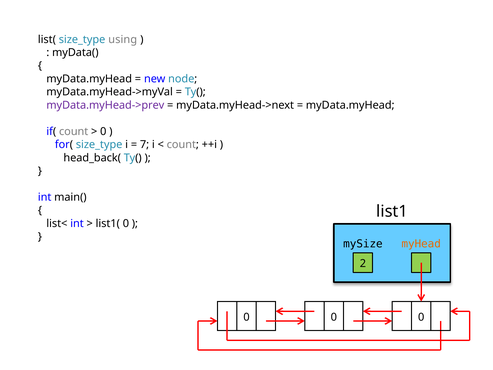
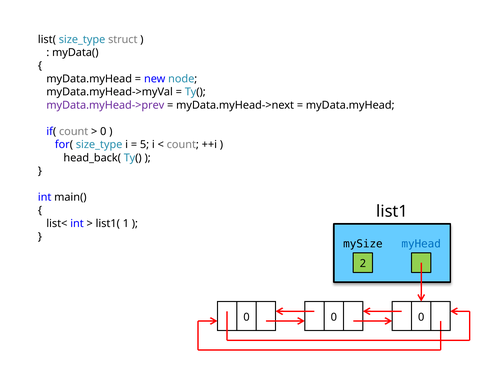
using: using -> struct
7: 7 -> 5
list1( 0: 0 -> 1
myHead colour: orange -> blue
